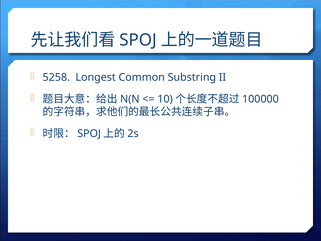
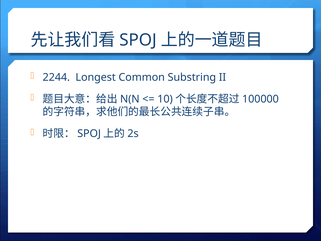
5258: 5258 -> 2244
